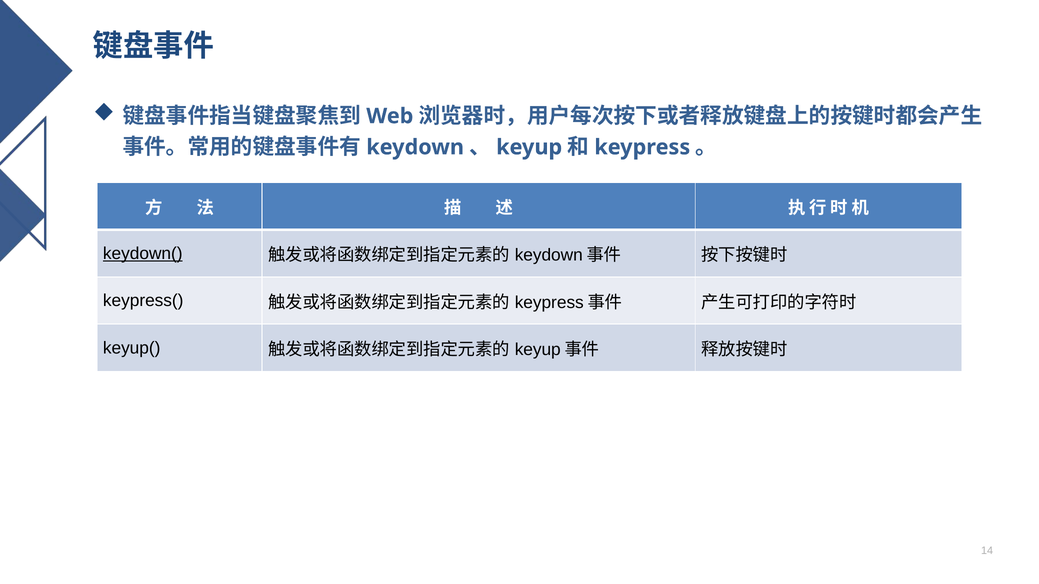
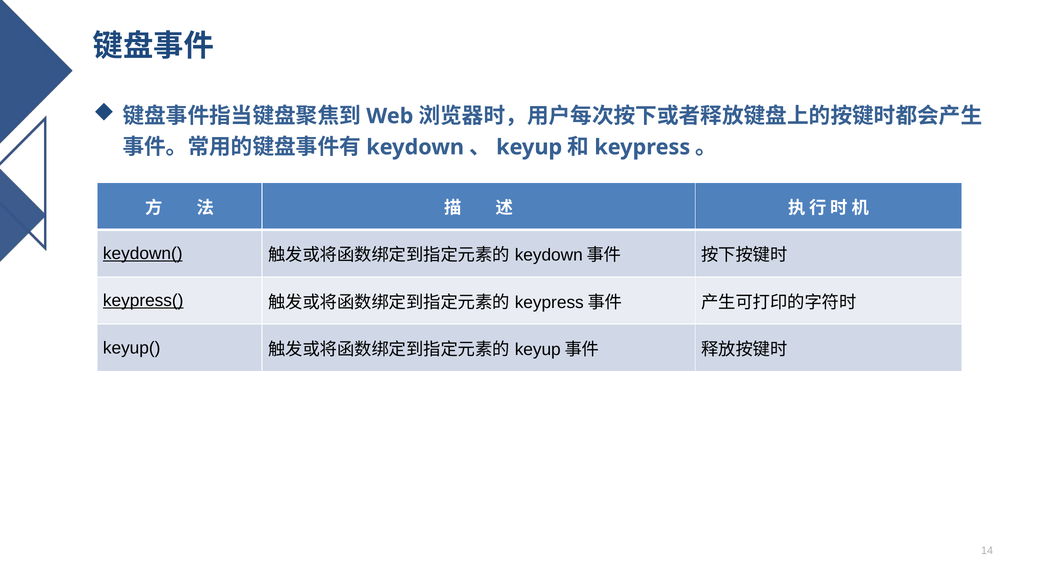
keypress( underline: none -> present
